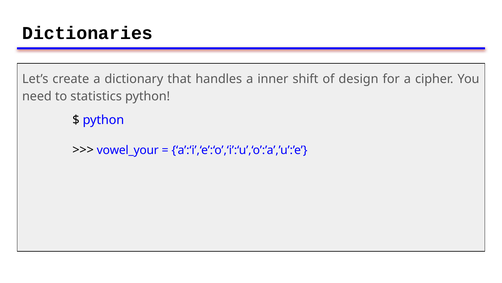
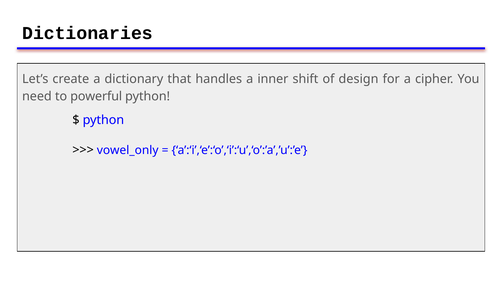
statistics: statistics -> powerful
vowel_your: vowel_your -> vowel_only
